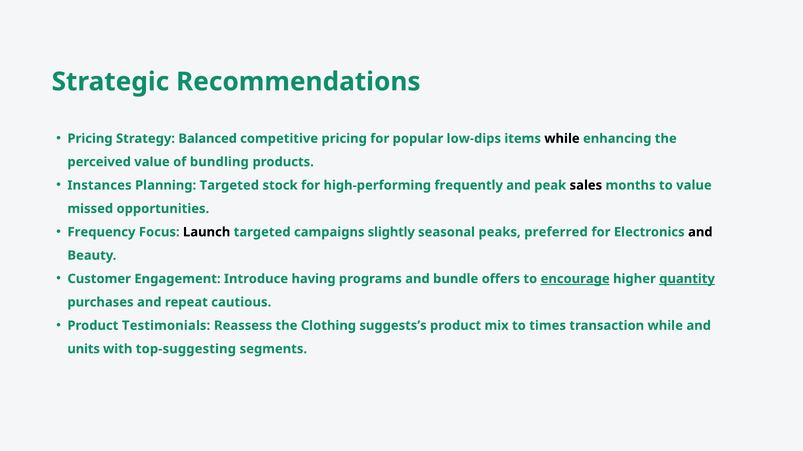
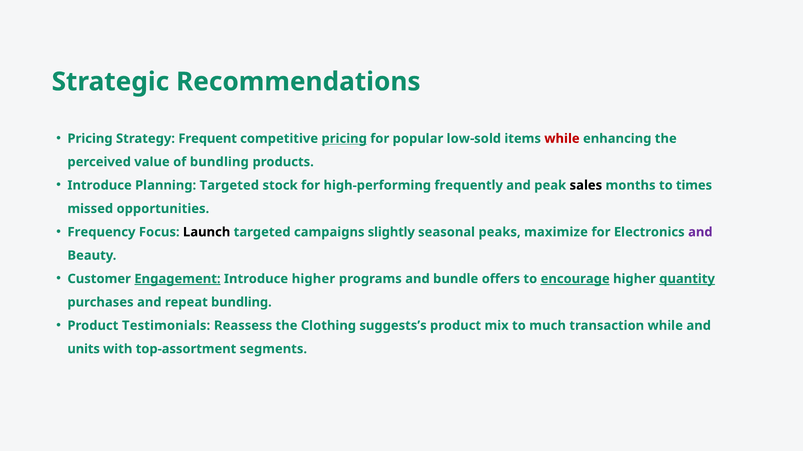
Balanced: Balanced -> Frequent
pricing at (344, 139) underline: none -> present
low-dips: low-dips -> low-sold
while at (562, 139) colour: black -> red
Instances at (100, 186): Instances -> Introduce
to value: value -> times
preferred: preferred -> maximize
and at (700, 232) colour: black -> purple
Engagement underline: none -> present
Introduce having: having -> higher
repeat cautious: cautious -> bundling
times: times -> much
top-suggesting: top-suggesting -> top-assortment
